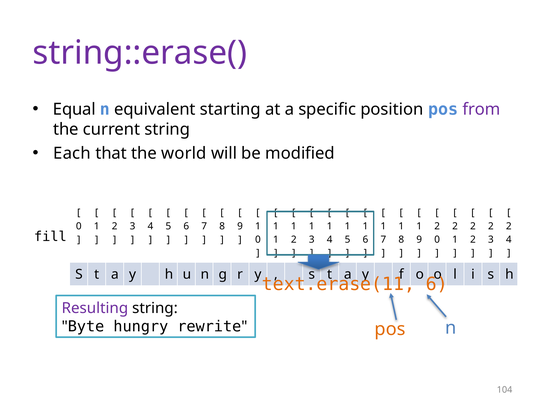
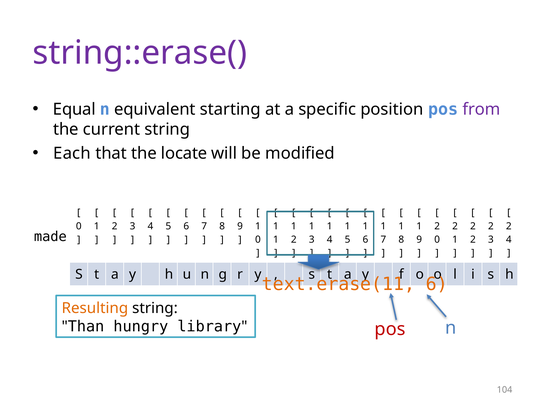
world: world -> locate
fill: fill -> made
Resulting colour: purple -> orange
Byte: Byte -> Than
rewrite: rewrite -> library
pos at (390, 329) colour: orange -> red
